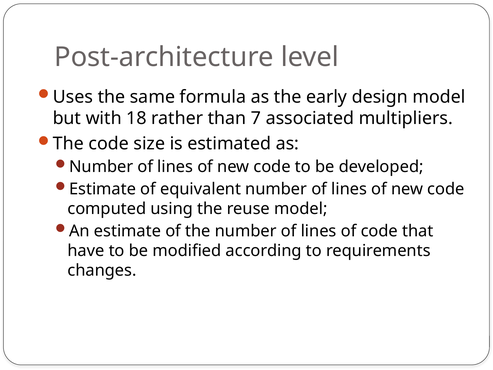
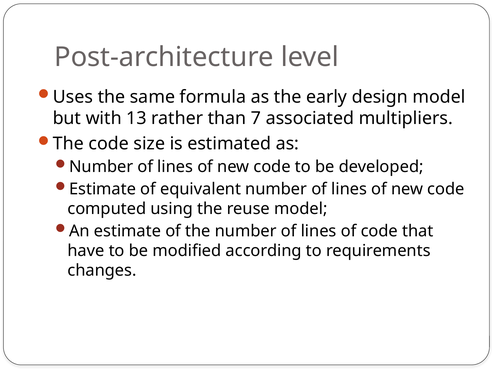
18: 18 -> 13
